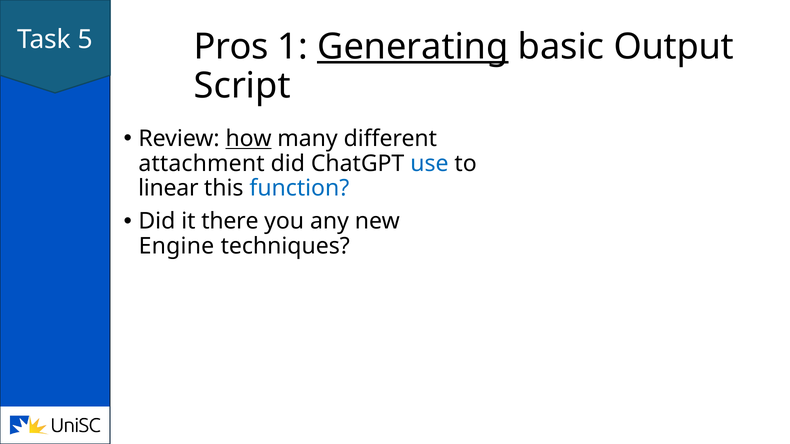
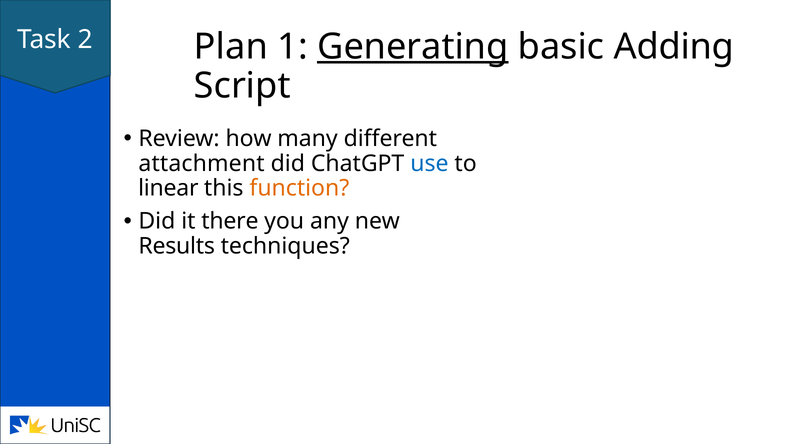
5: 5 -> 2
Pros: Pros -> Plan
Output: Output -> Adding
how underline: present -> none
function colour: blue -> orange
Engine: Engine -> Results
